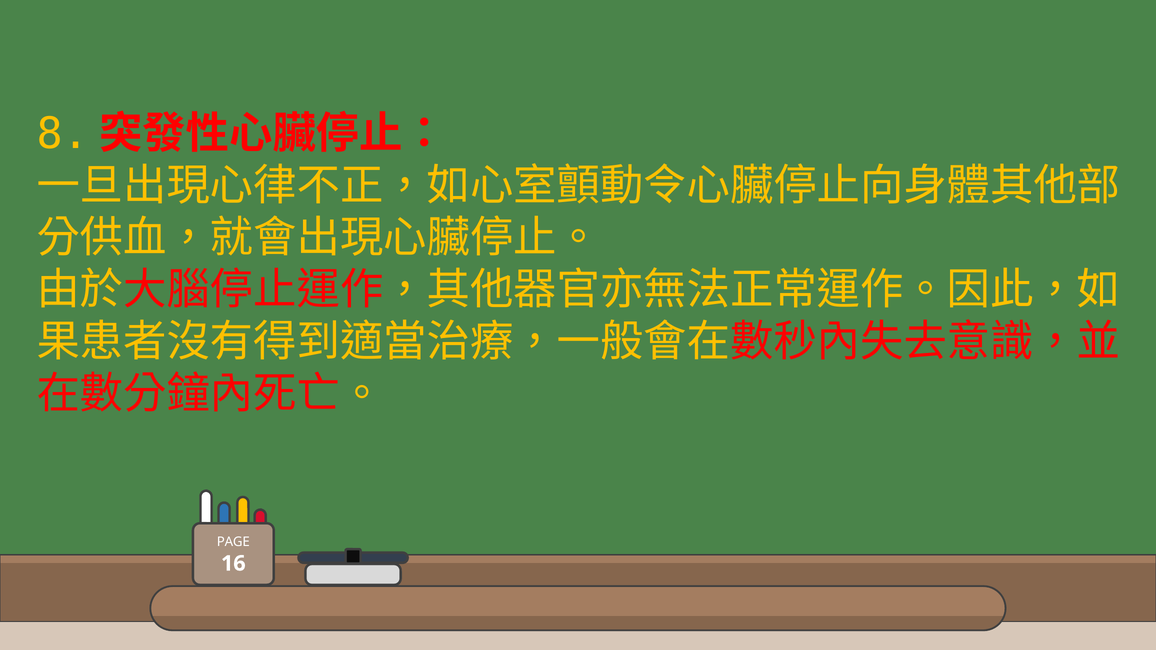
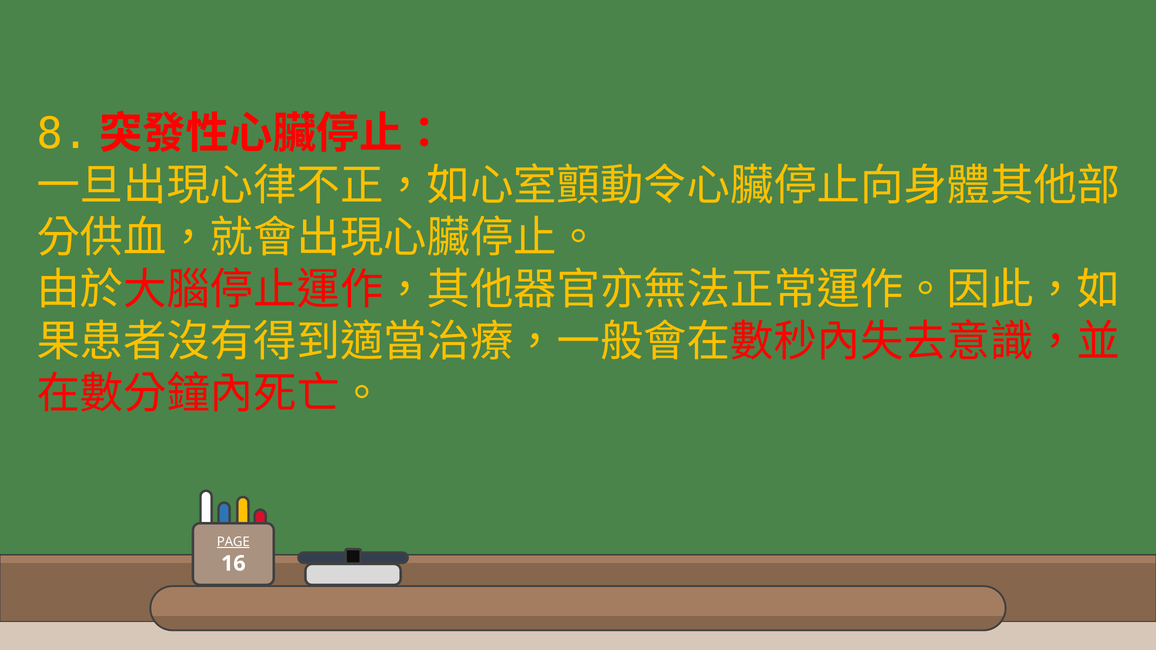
PAGE underline: none -> present
